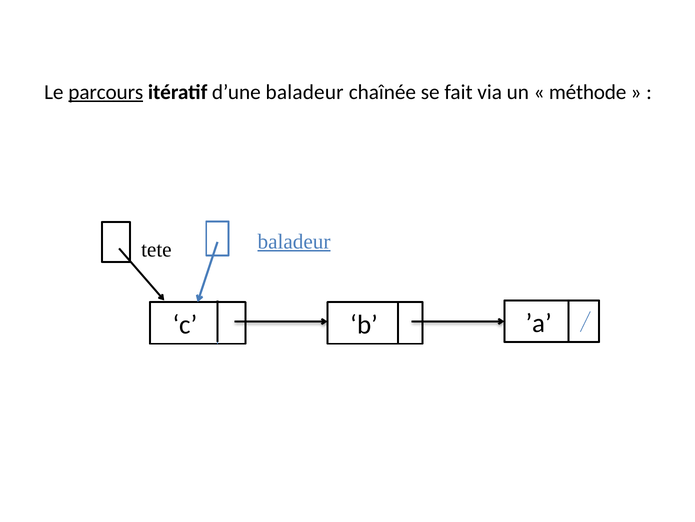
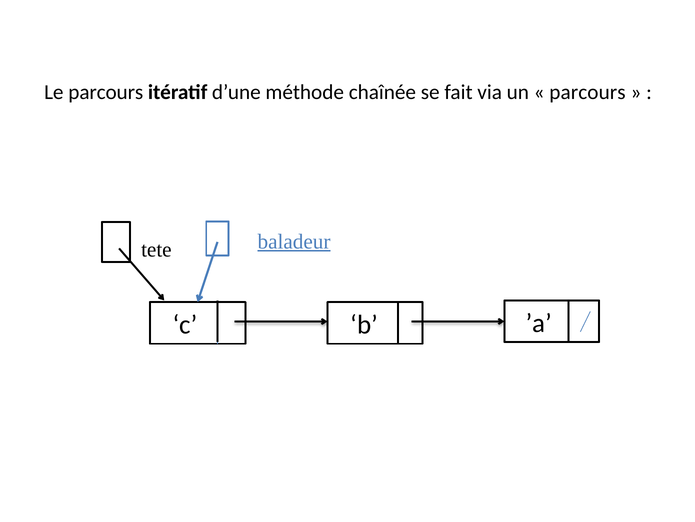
parcours at (106, 92) underline: present -> none
d’une baladeur: baladeur -> méthode
méthode at (588, 92): méthode -> parcours
